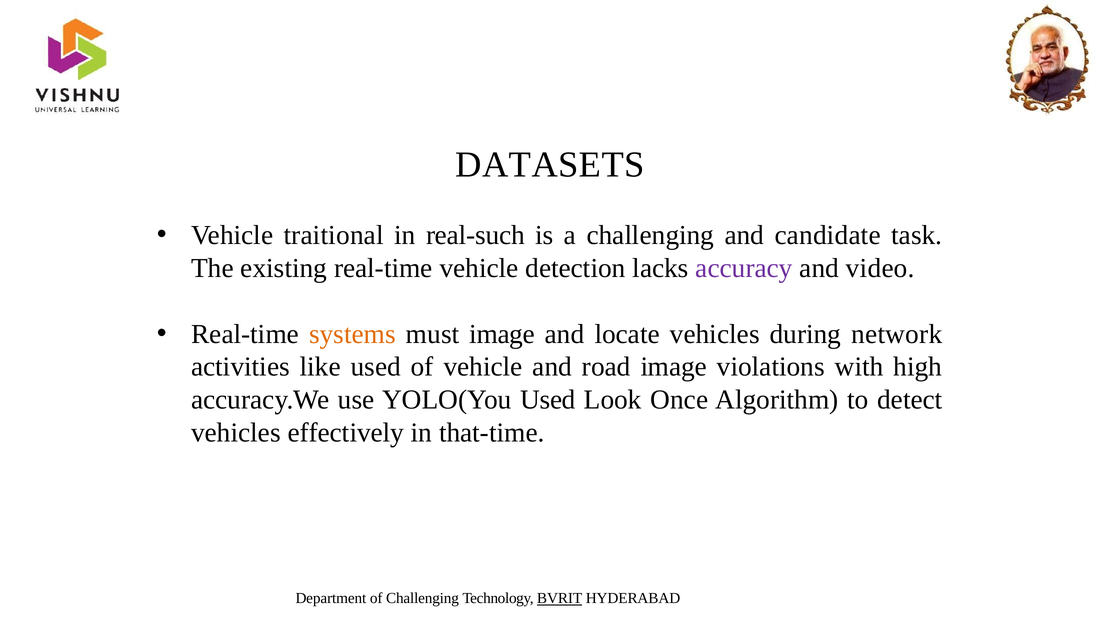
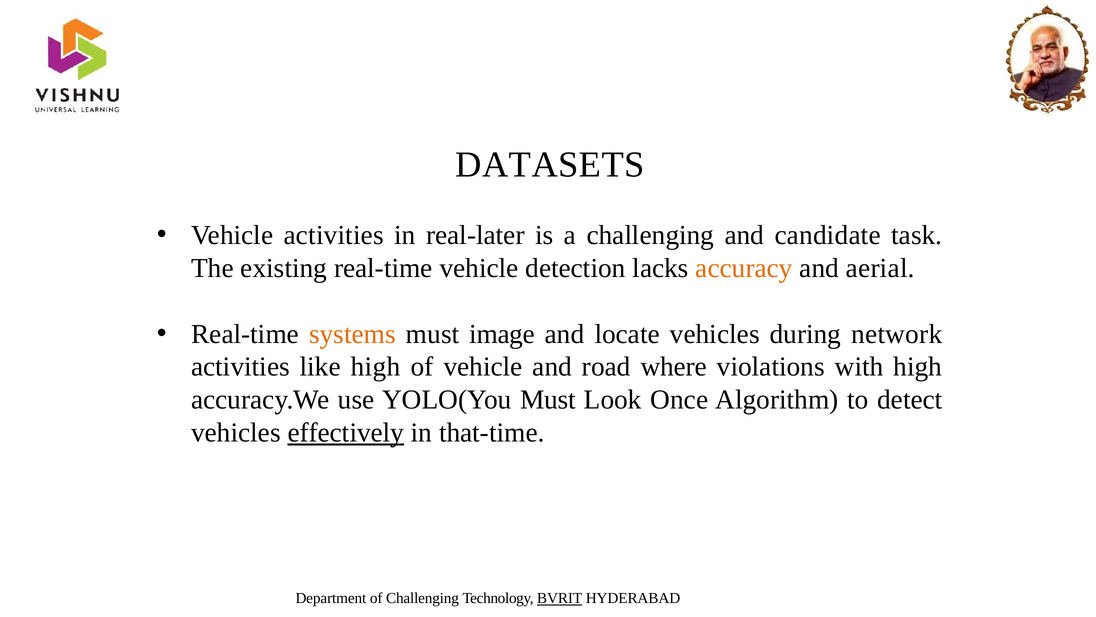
Vehicle traitional: traitional -> activities
real-such: real-such -> real-later
accuracy colour: purple -> orange
video: video -> aerial
like used: used -> high
road image: image -> where
YOLO(You Used: Used -> Must
effectively underline: none -> present
